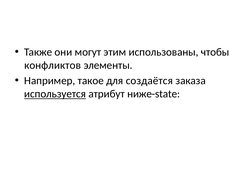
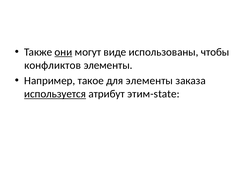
они underline: none -> present
этим: этим -> виде
для создаётся: создаётся -> элементы
ниже-state: ниже-state -> этим-state
